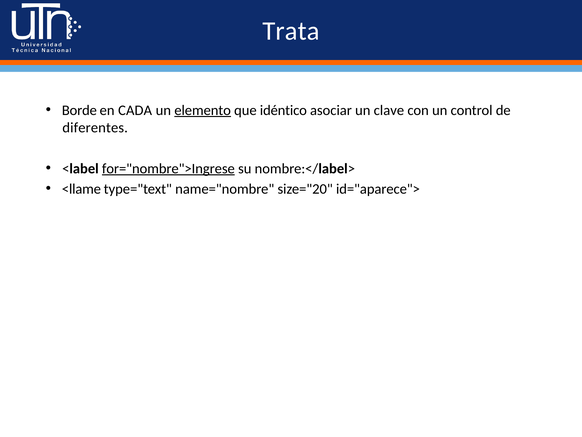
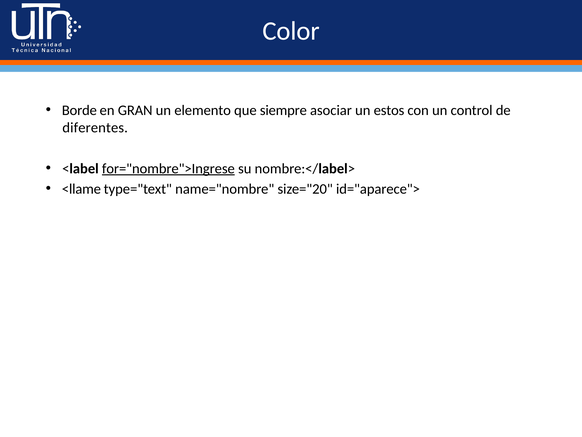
Trata: Trata -> Color
CADA: CADA -> GRAN
elemento underline: present -> none
idéntico: idéntico -> siempre
clave: clave -> estos
